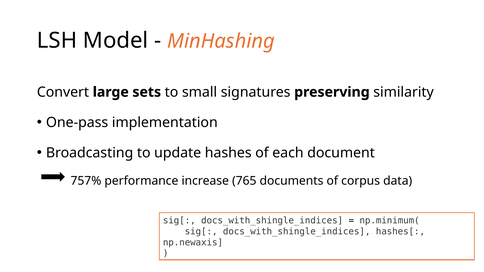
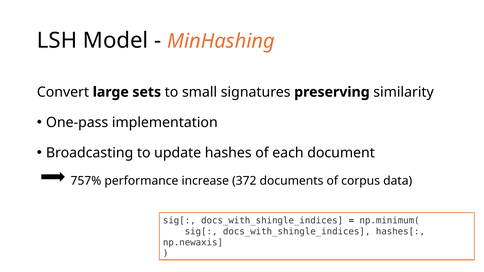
765: 765 -> 372
